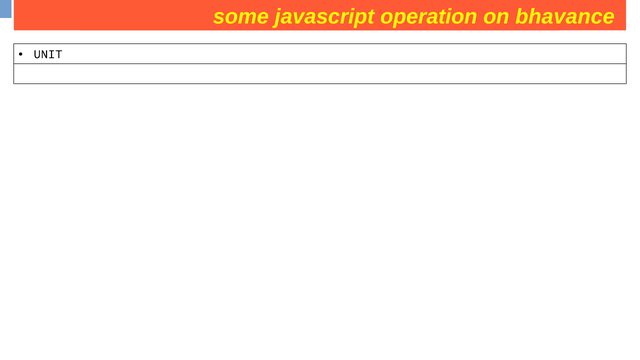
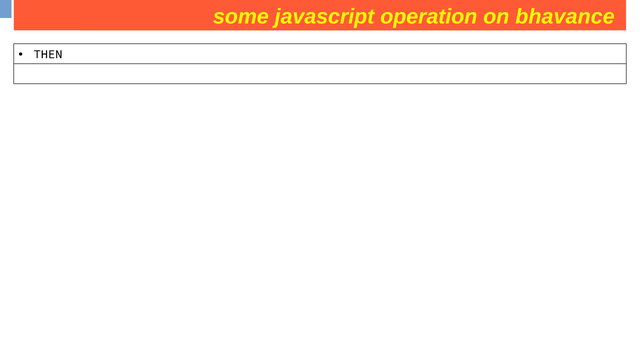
UNIT: UNIT -> THEN
